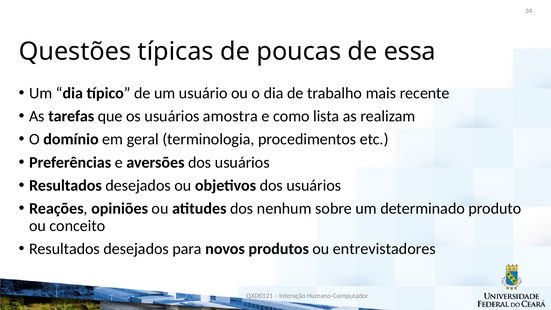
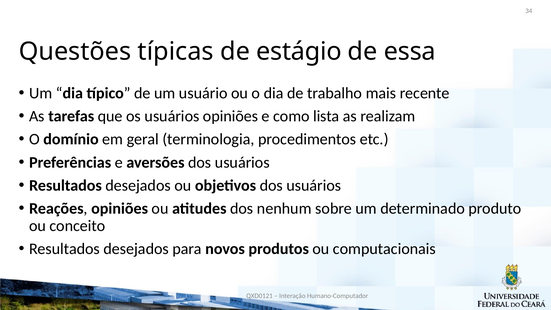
poucas: poucas -> estágio
usuários amostra: amostra -> opiniões
entrevistadores: entrevistadores -> computacionais
